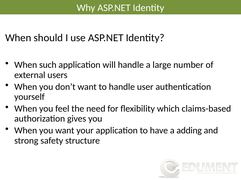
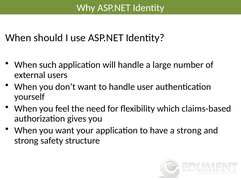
a adding: adding -> strong
